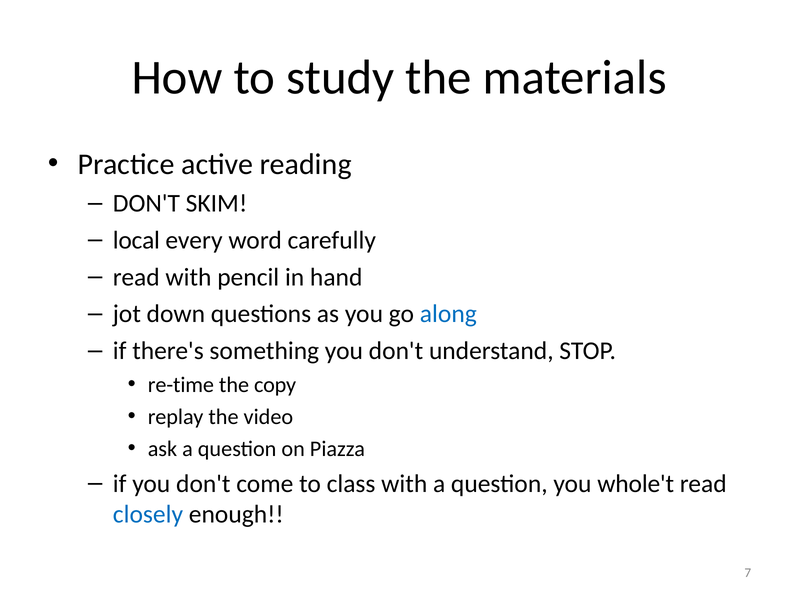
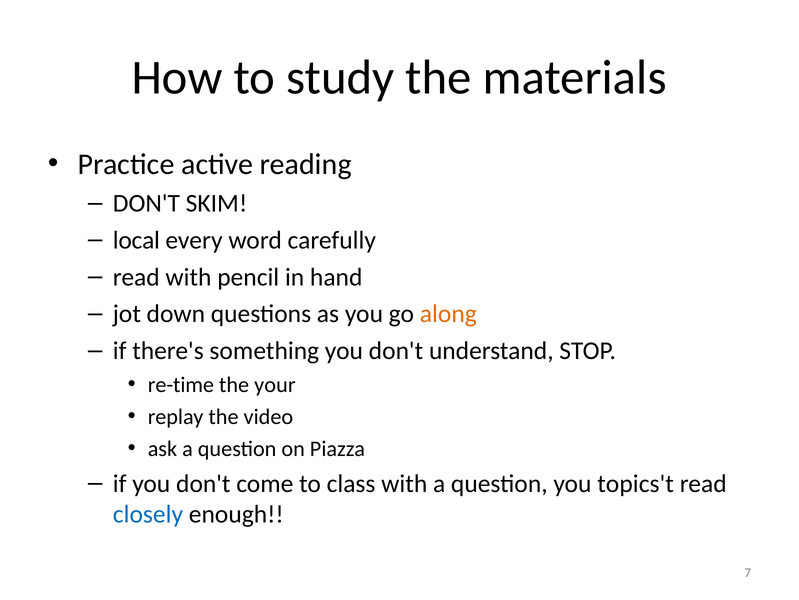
along colour: blue -> orange
copy: copy -> your
whole't: whole't -> topics't
